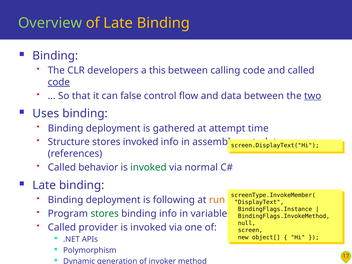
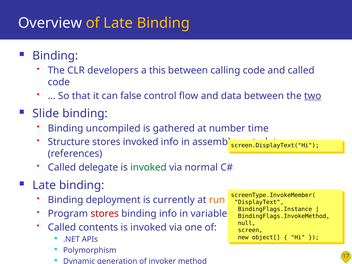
Overview colour: light green -> white
code at (59, 82) underline: present -> none
Uses: Uses -> Slide
deployment at (113, 128): deployment -> uncompiled
attempt: attempt -> number
behavior: behavior -> delegate
following: following -> currently
stores at (105, 214) colour: green -> red
provider: provider -> contents
